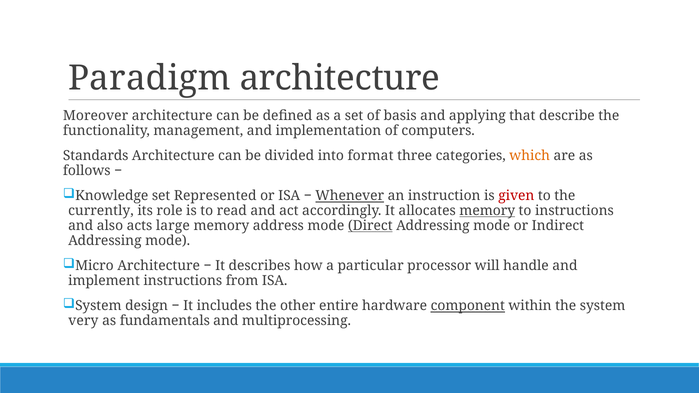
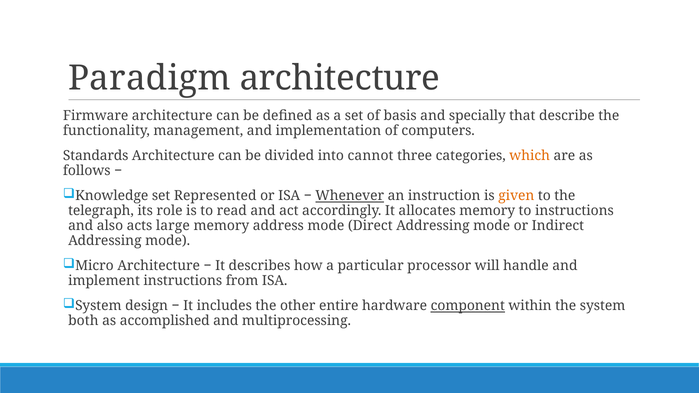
Moreover: Moreover -> Firmware
applying: applying -> specially
format: format -> cannot
given colour: red -> orange
currently: currently -> telegraph
memory at (487, 211) underline: present -> none
Direct underline: present -> none
very: very -> both
fundamentals: fundamentals -> accomplished
